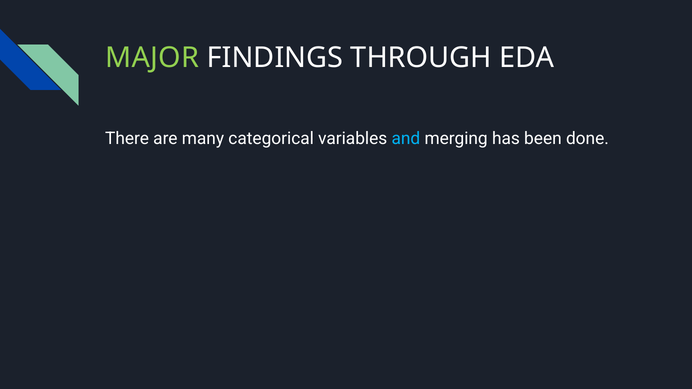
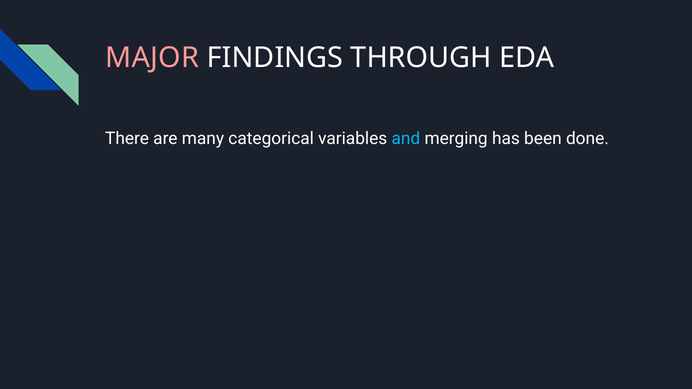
MAJOR colour: light green -> pink
